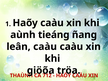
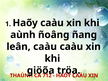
tieáng: tieáng -> ñoâng
